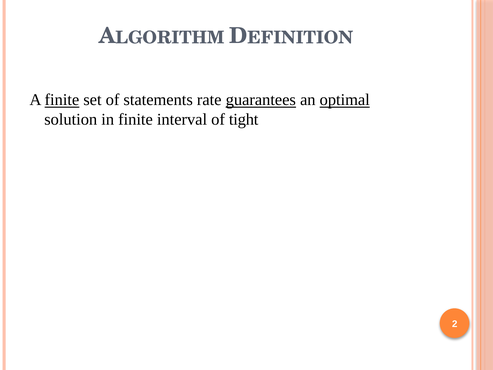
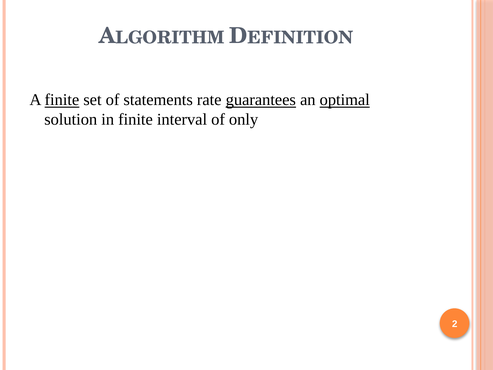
tight: tight -> only
